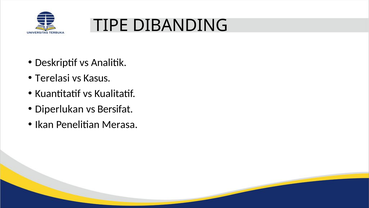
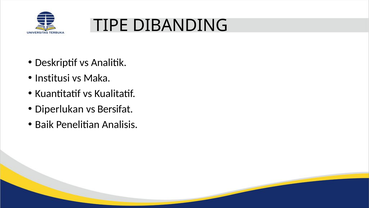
Terelasi: Terelasi -> Institusi
Kasus: Kasus -> Maka
Ikan: Ikan -> Baik
Merasa: Merasa -> Analisis
